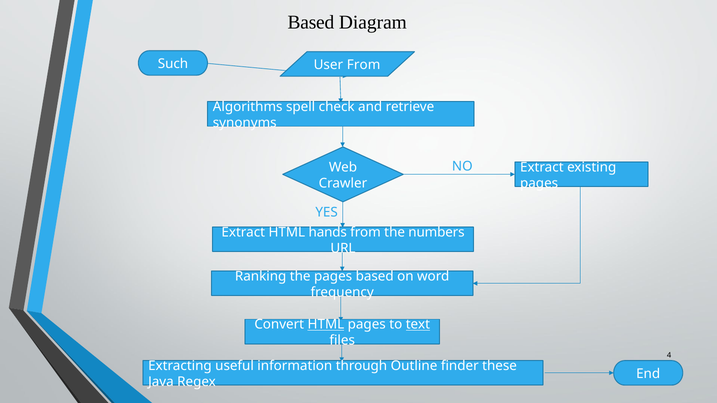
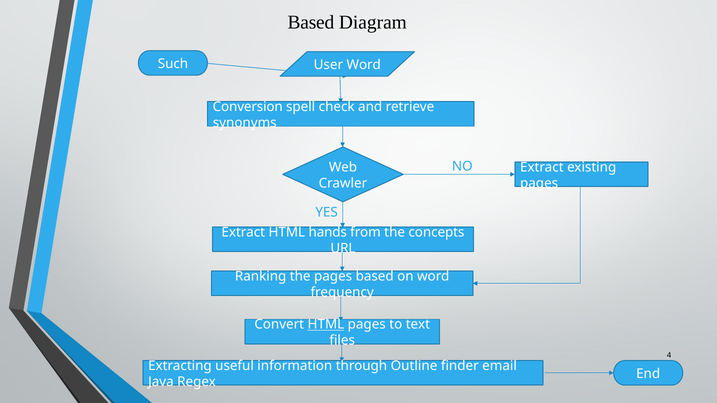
User From: From -> Word
Algorithms: Algorithms -> Conversion
numbers: numbers -> concepts
text underline: present -> none
these: these -> email
